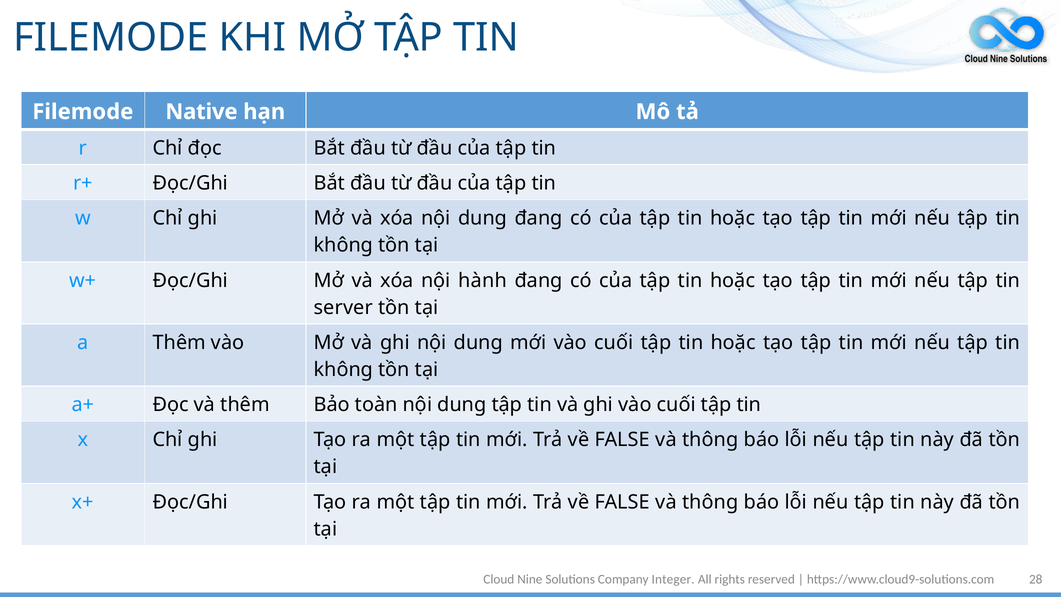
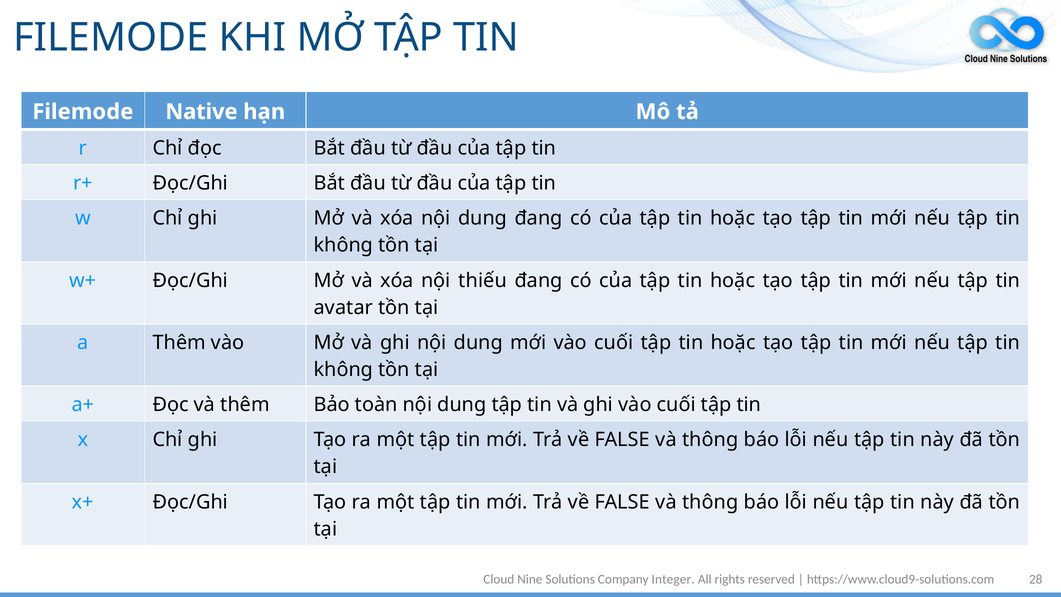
hành: hành -> thiếu
server: server -> avatar
